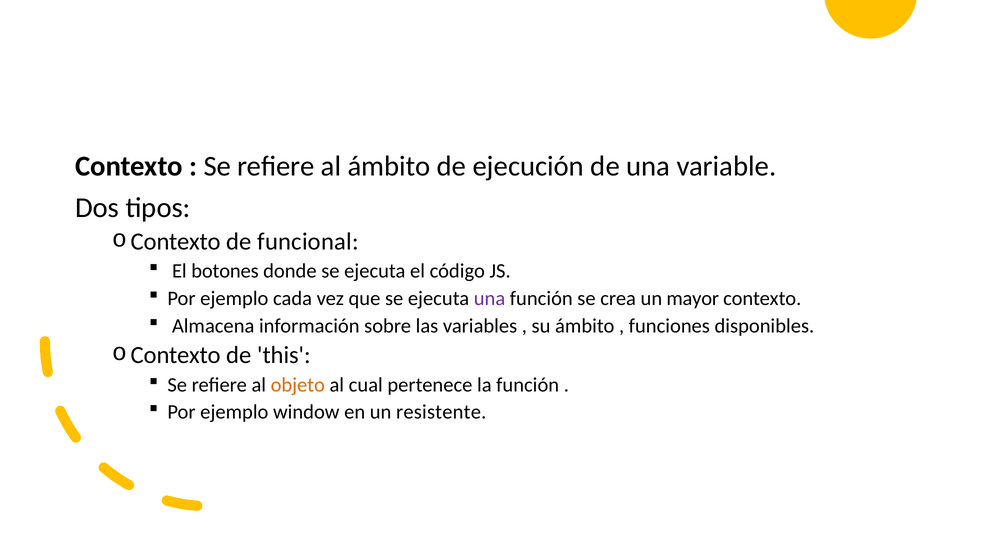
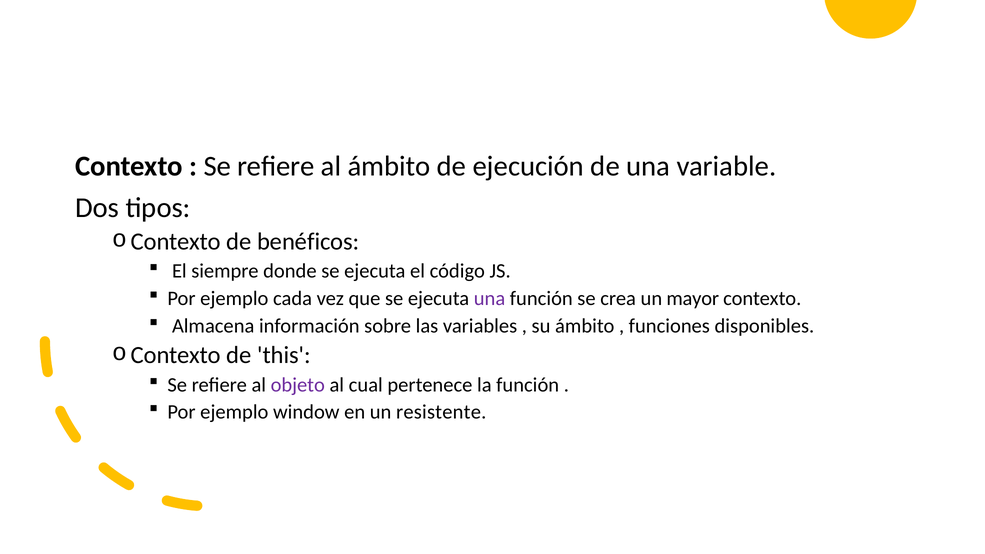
funcional: funcional -> benéficos
botones: botones -> siempre
objeto colour: orange -> purple
